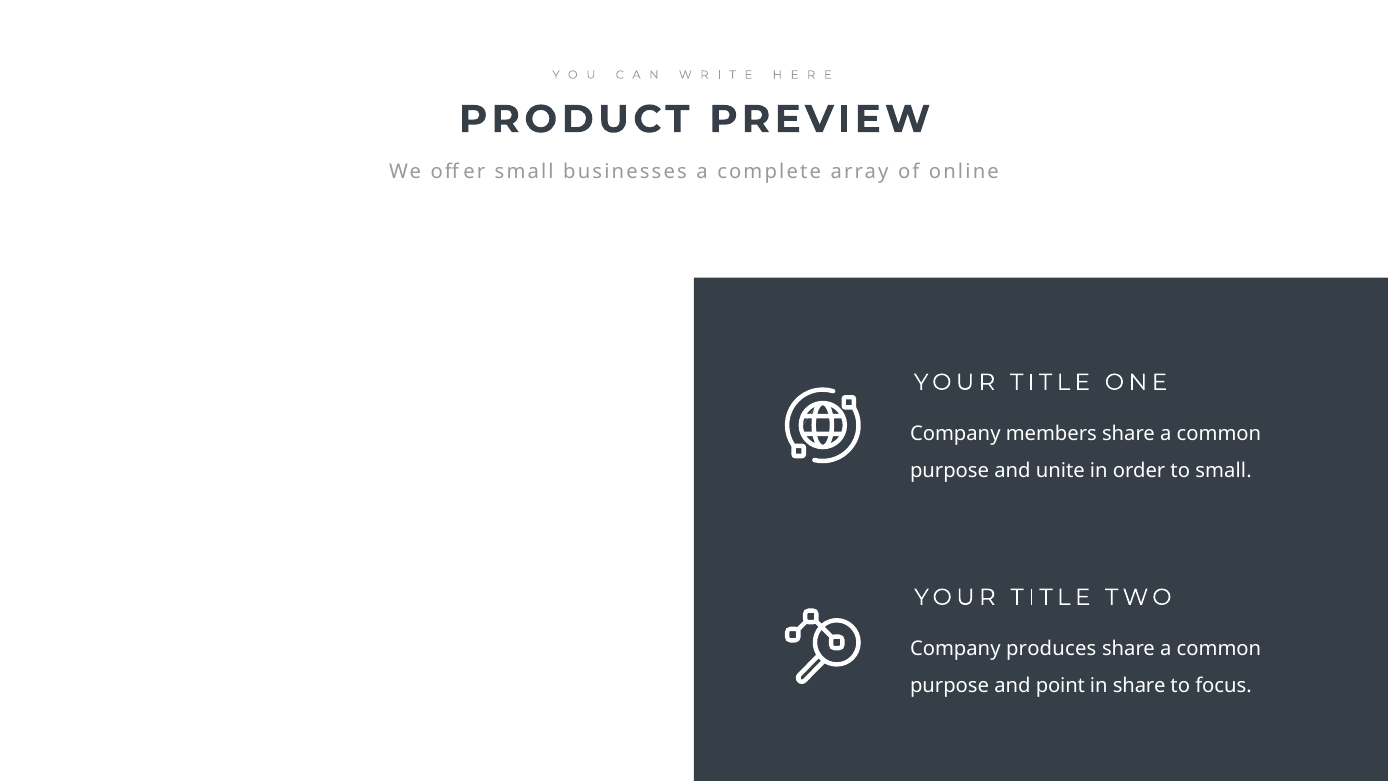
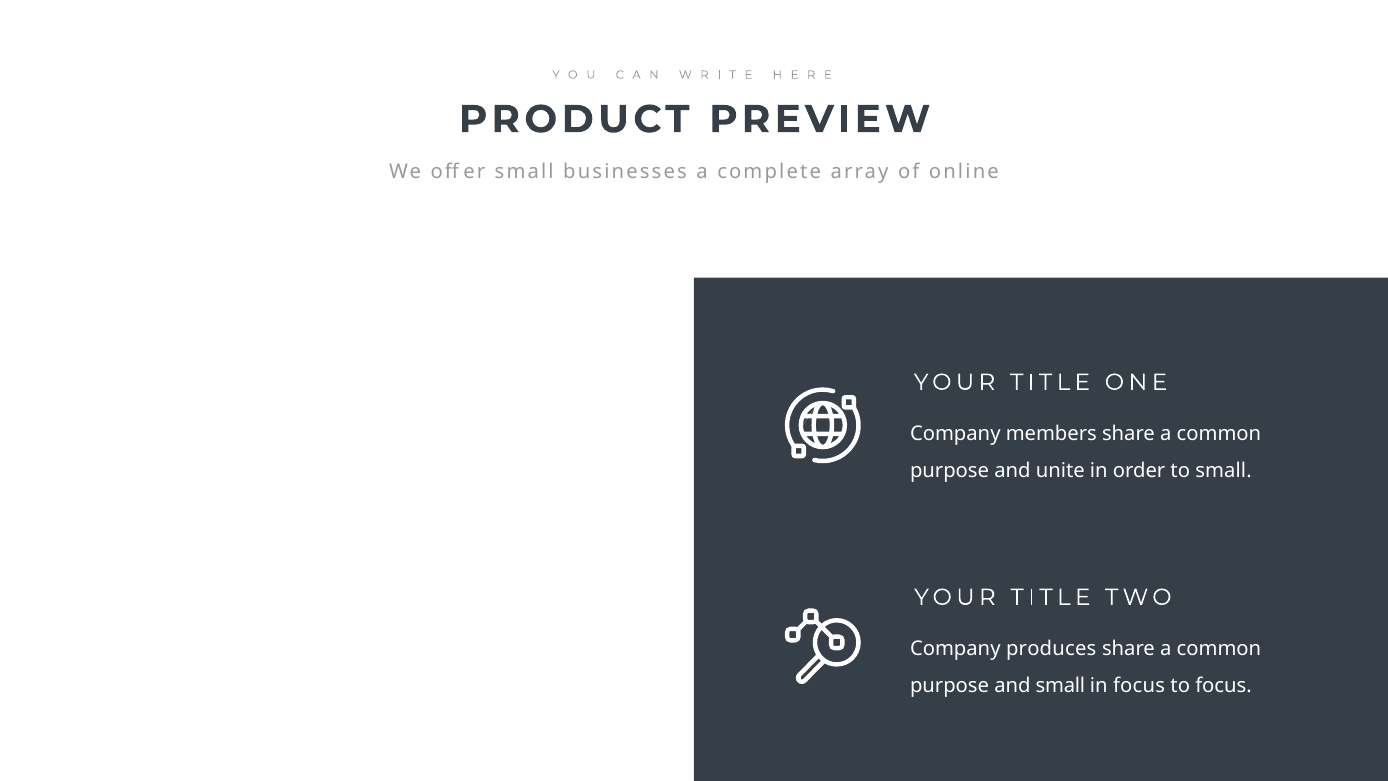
and point: point -> small
in share: share -> focus
